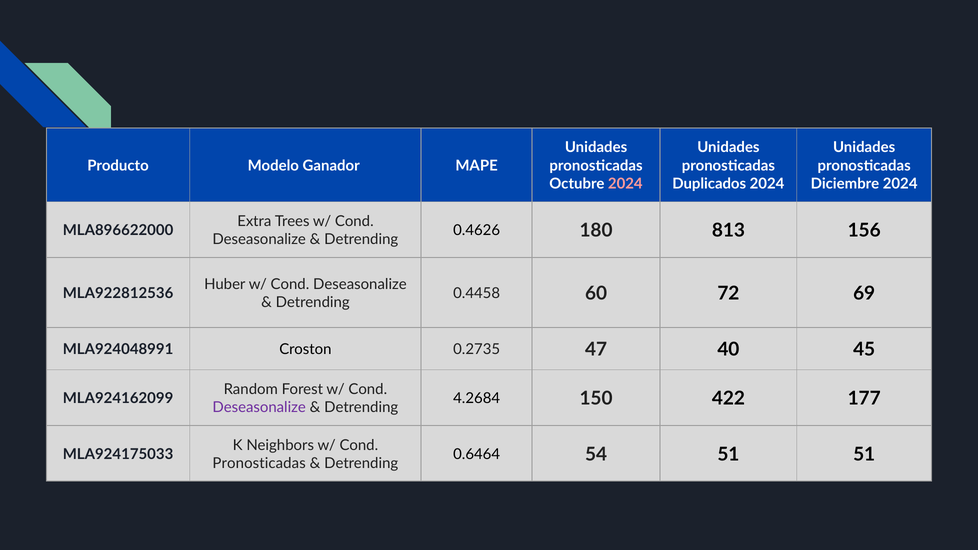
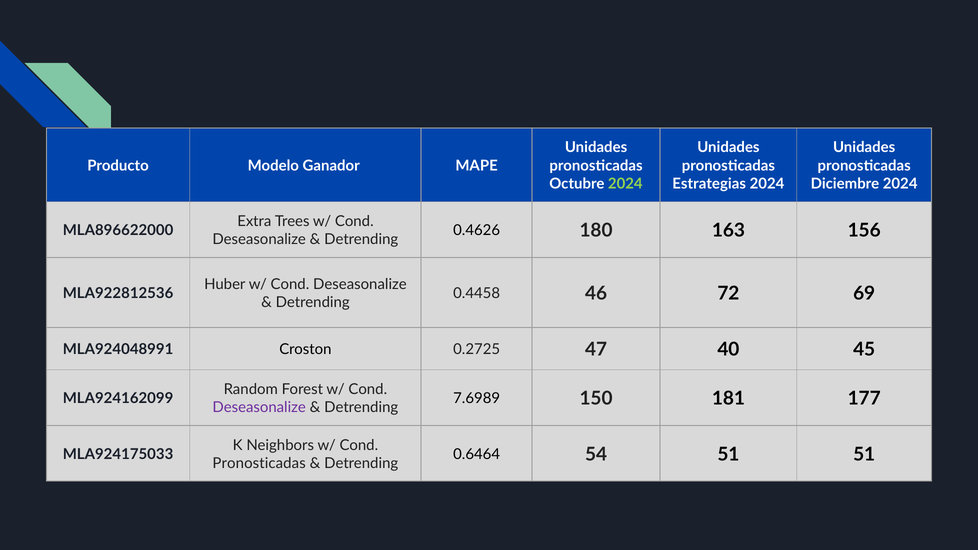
2024 at (625, 184) colour: pink -> light green
Duplicados: Duplicados -> Estrategias
813: 813 -> 163
60: 60 -> 46
0.2735: 0.2735 -> 0.2725
4.2684: 4.2684 -> 7.6989
422: 422 -> 181
